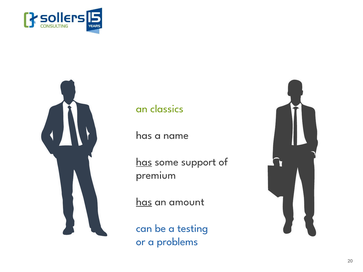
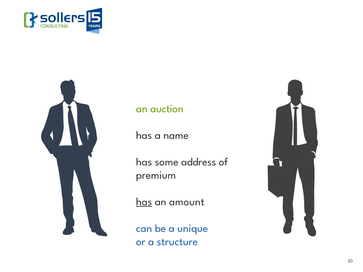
classics: classics -> auction
has at (144, 162) underline: present -> none
support: support -> address
testing: testing -> unique
problems: problems -> structure
